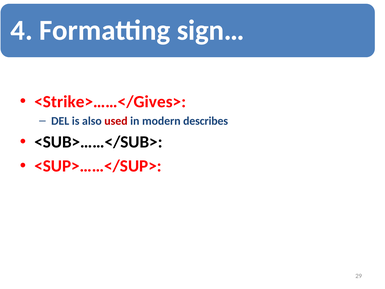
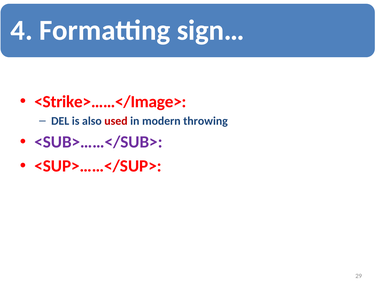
<Strike>……</Gives>: <Strike>……</Gives> -> <Strike>……</Image>
describes: describes -> throwing
<SUB>……</SUB> colour: black -> purple
